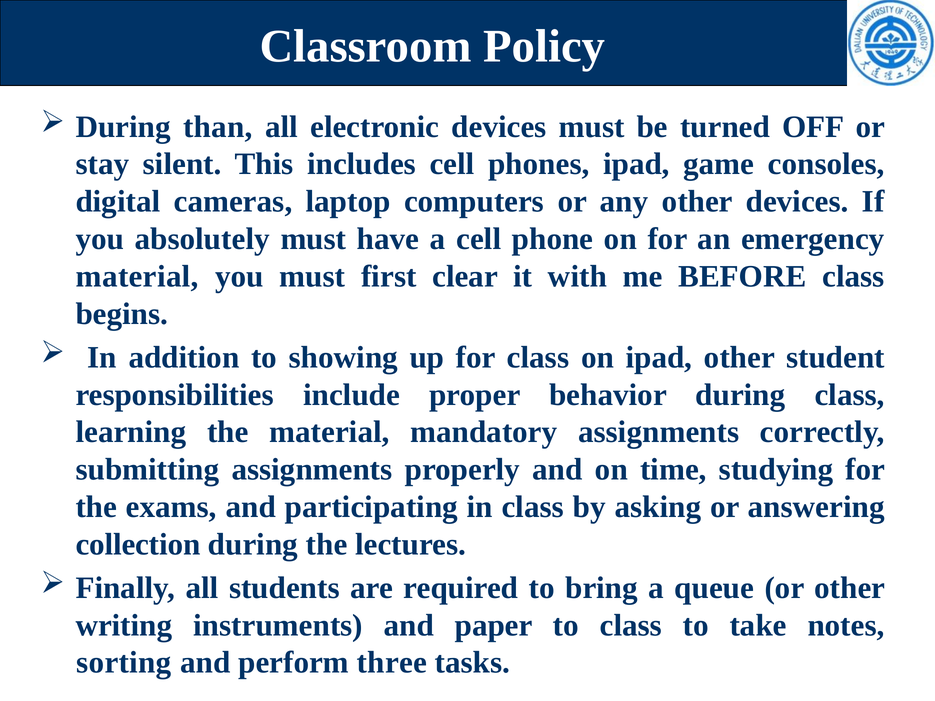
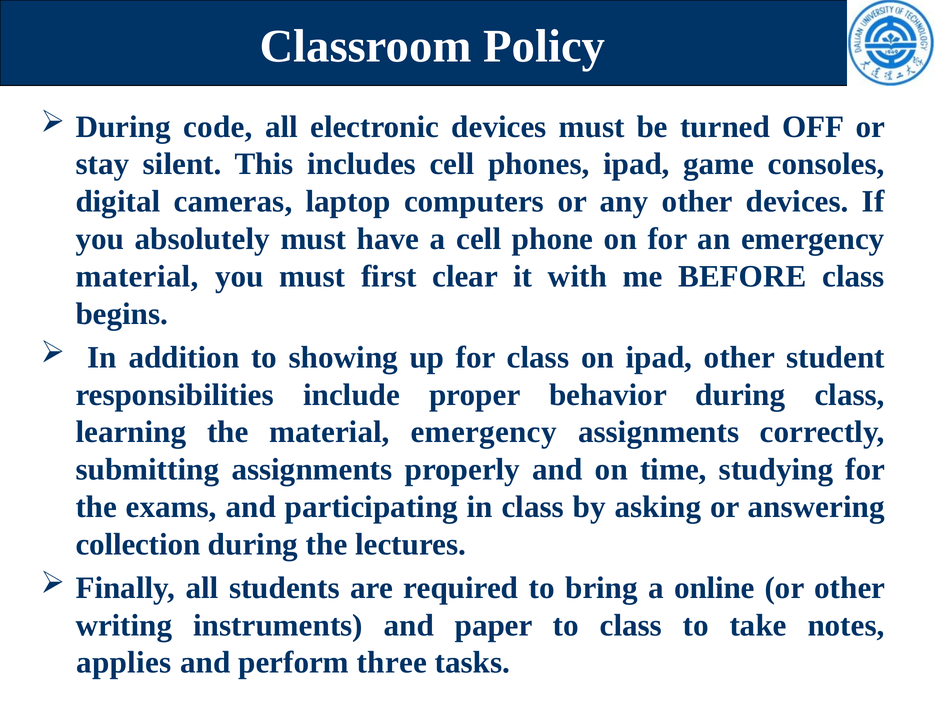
than: than -> code
material mandatory: mandatory -> emergency
queue: queue -> online
sorting: sorting -> applies
